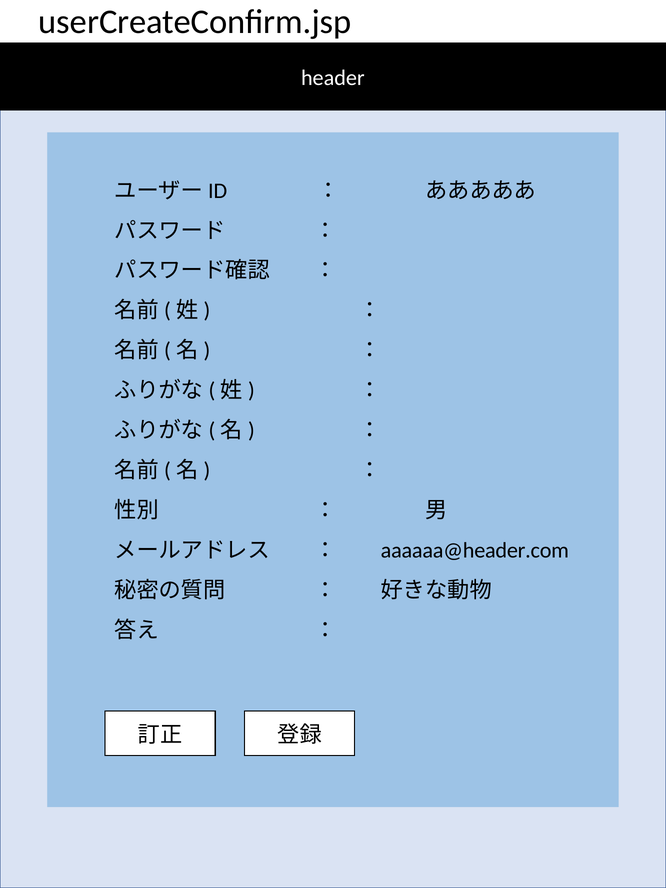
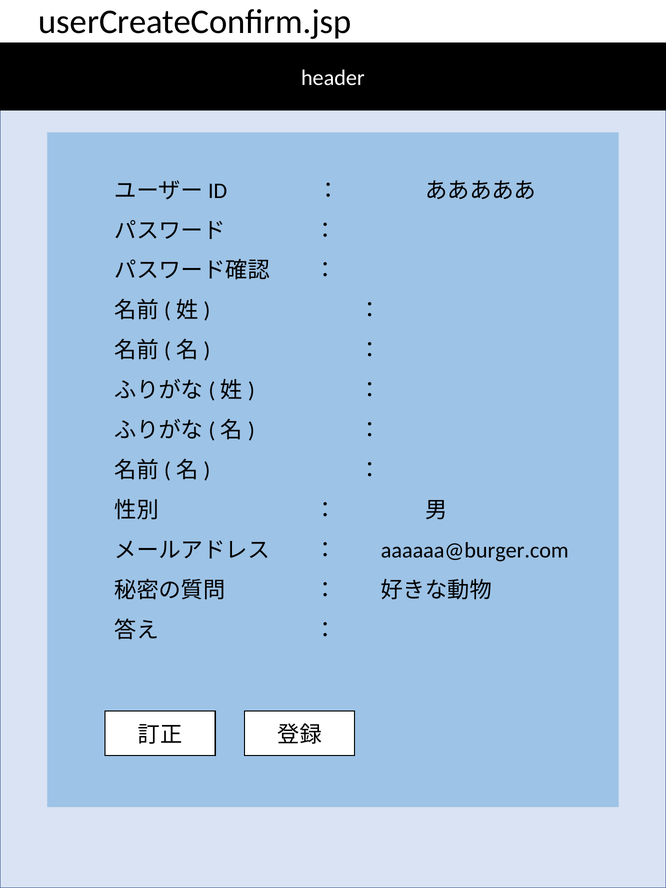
aaaaaa@header.com: aaaaaa@header.com -> aaaaaa@burger.com
